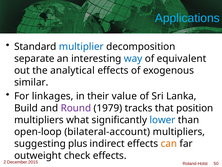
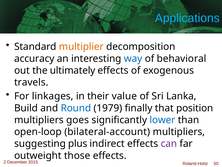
multiplier colour: blue -> orange
separate: separate -> accuracy
equivalent: equivalent -> behavioral
analytical: analytical -> ultimately
similar: similar -> travels
Round colour: purple -> blue
tracks: tracks -> finally
what: what -> goes
can colour: orange -> purple
check: check -> those
